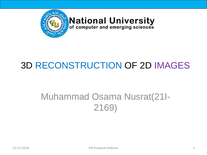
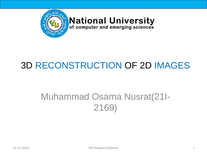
IMAGES colour: purple -> blue
